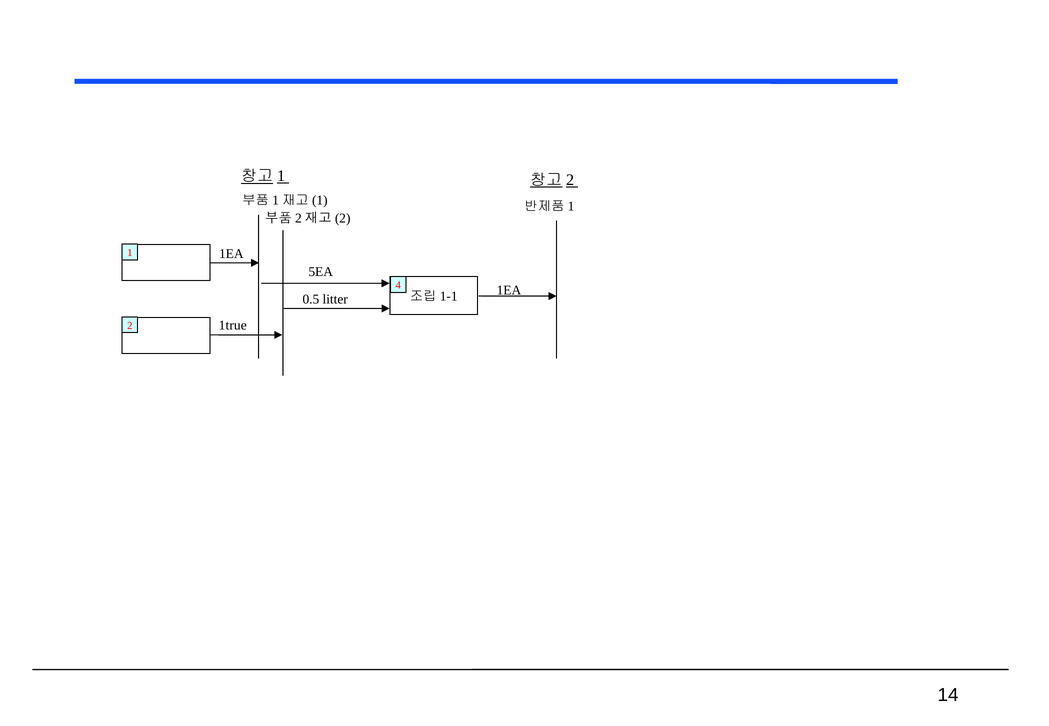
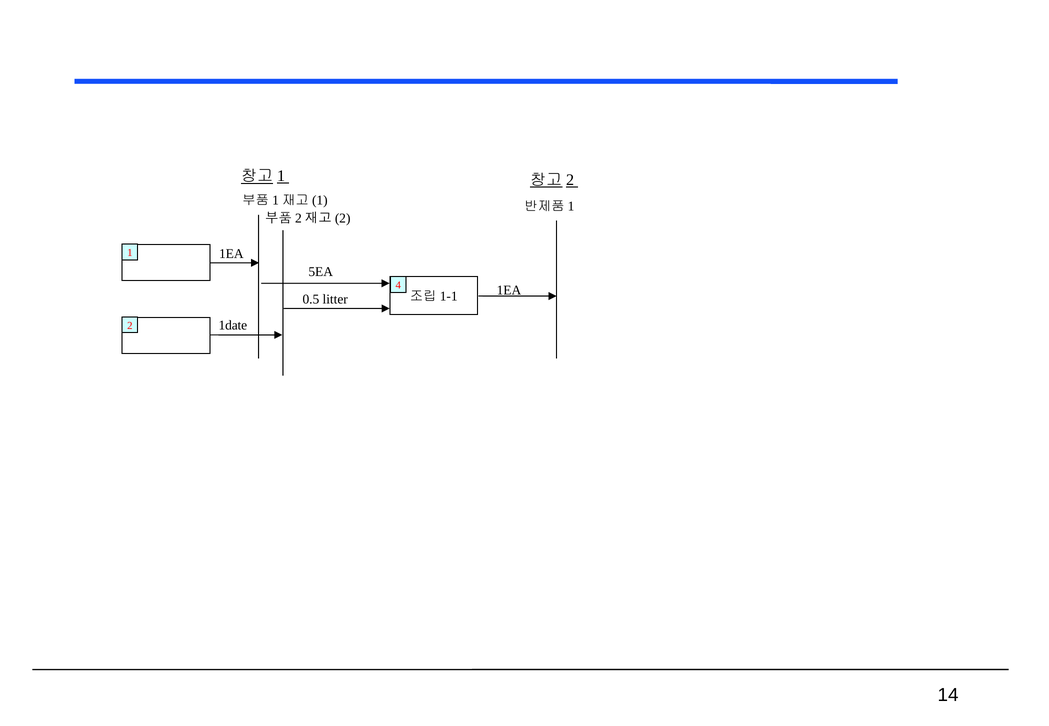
1true: 1true -> 1date
